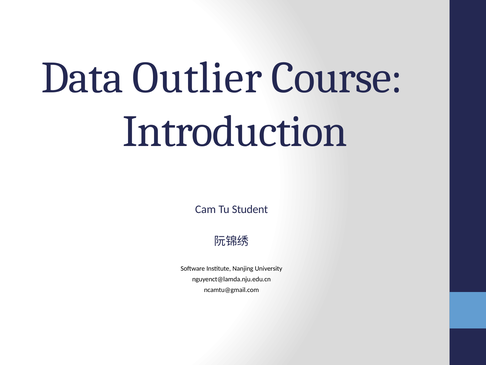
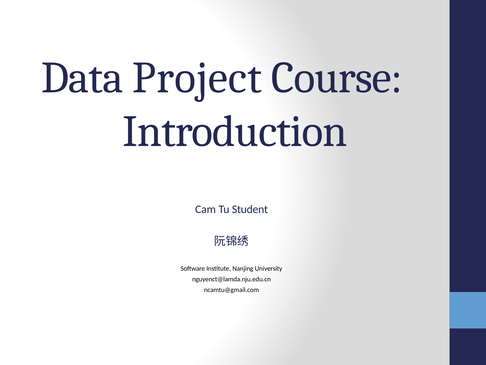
Outlier: Outlier -> Project
